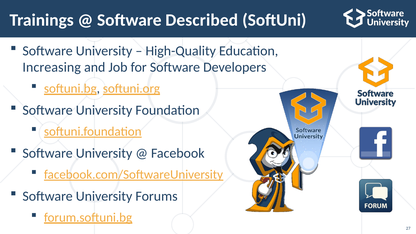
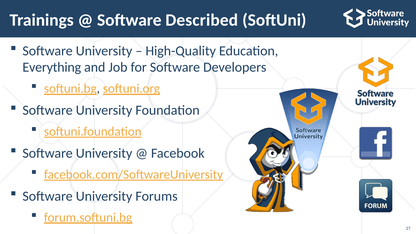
Increasing: Increasing -> Everything
